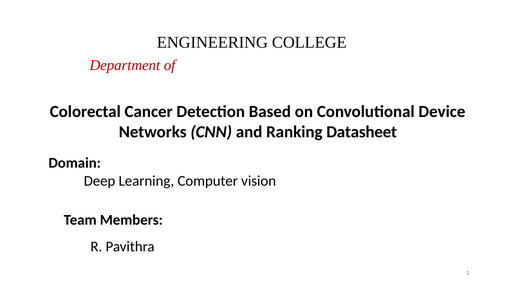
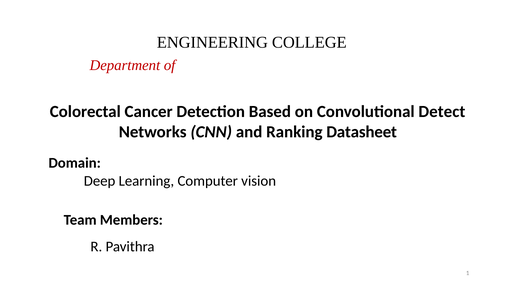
Device: Device -> Detect
